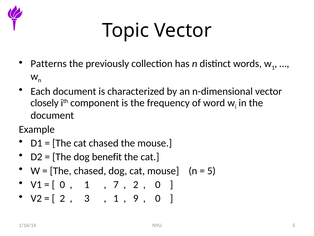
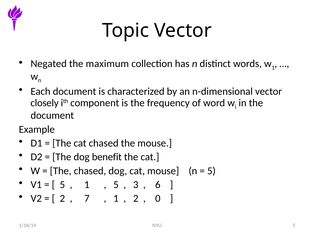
Patterns: Patterns -> Negated
previously: previously -> maximum
0 at (62, 184): 0 -> 5
7 at (116, 184): 7 -> 5
2 at (136, 184): 2 -> 3
0 at (158, 184): 0 -> 6
3: 3 -> 7
9 at (136, 198): 9 -> 2
